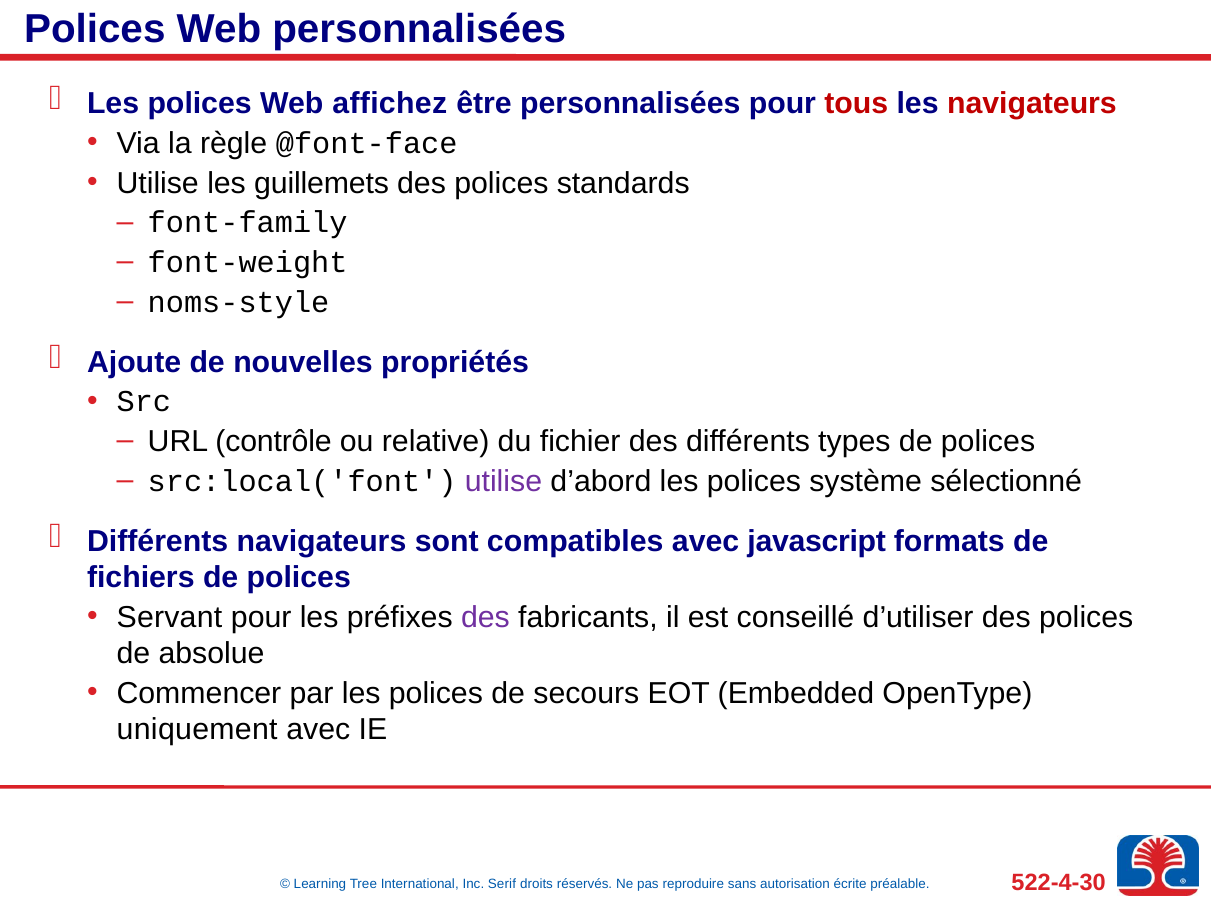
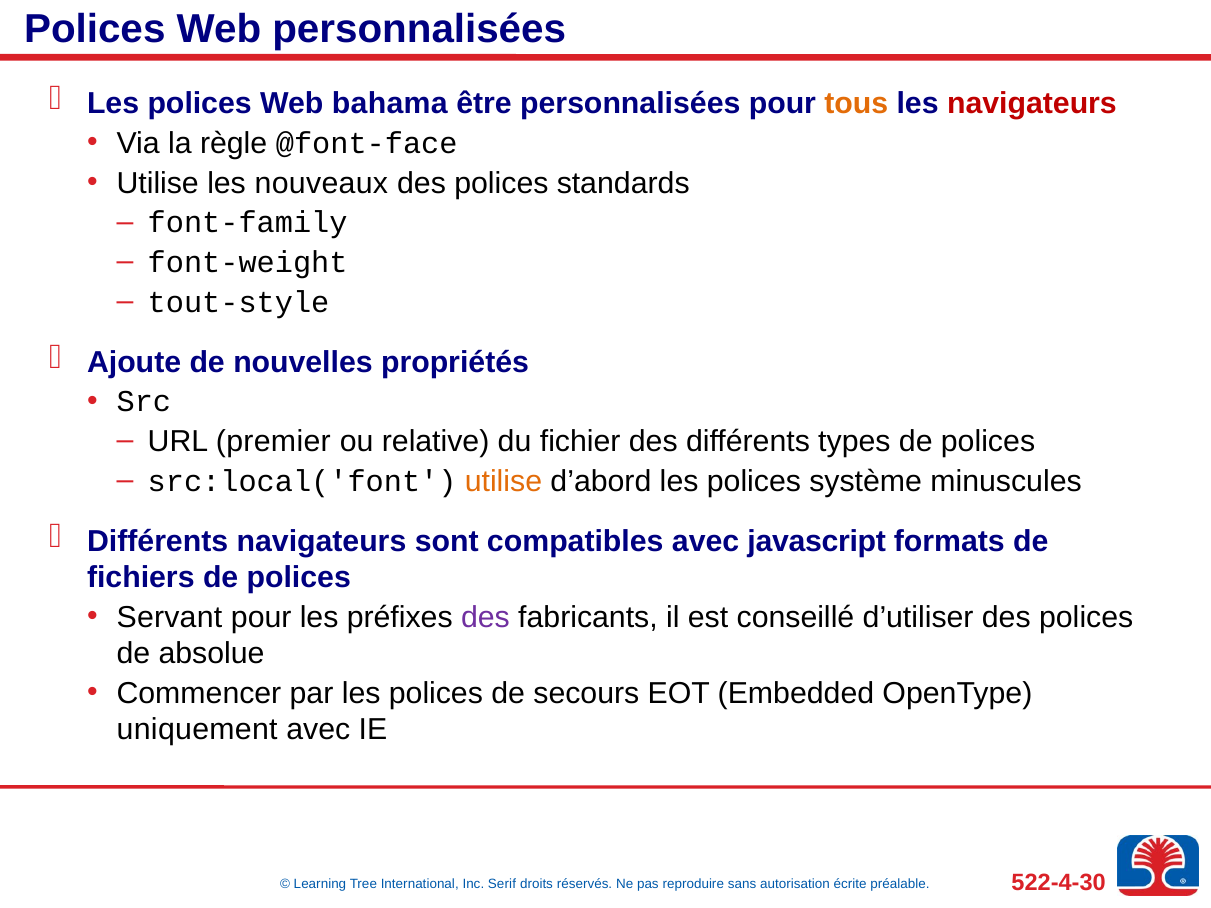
affichez: affichez -> bahama
tous colour: red -> orange
guillemets: guillemets -> nouveaux
noms-style: noms-style -> tout-style
contrôle: contrôle -> premier
utilise at (503, 481) colour: purple -> orange
sélectionné: sélectionné -> minuscules
